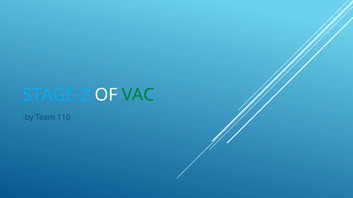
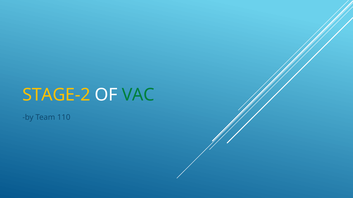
STAGE-2 colour: light blue -> yellow
